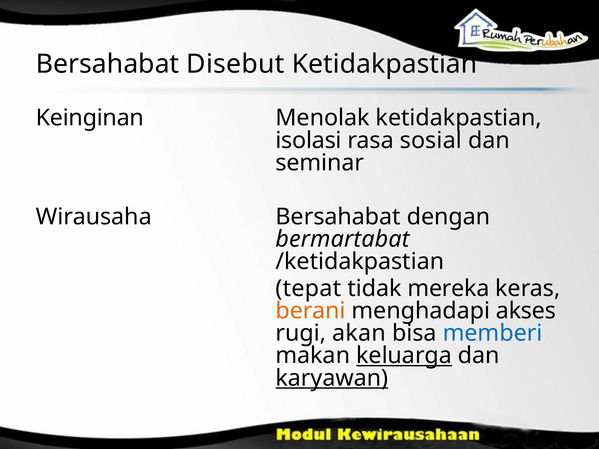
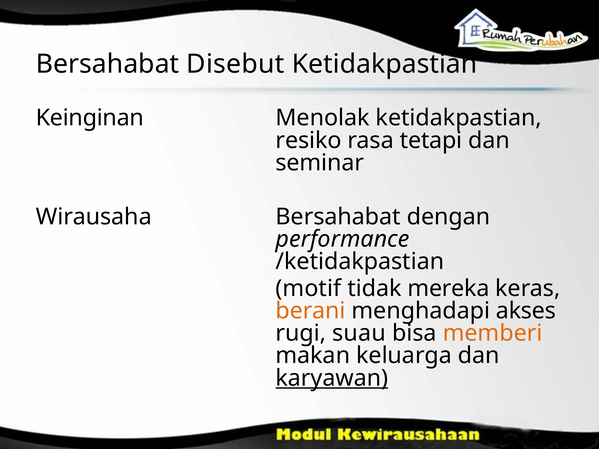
isolasi: isolasi -> resiko
sosial: sosial -> tetapi
bermartabat: bermartabat -> performance
tepat: tepat -> motif
akan: akan -> suau
memberi colour: blue -> orange
keluarga underline: present -> none
